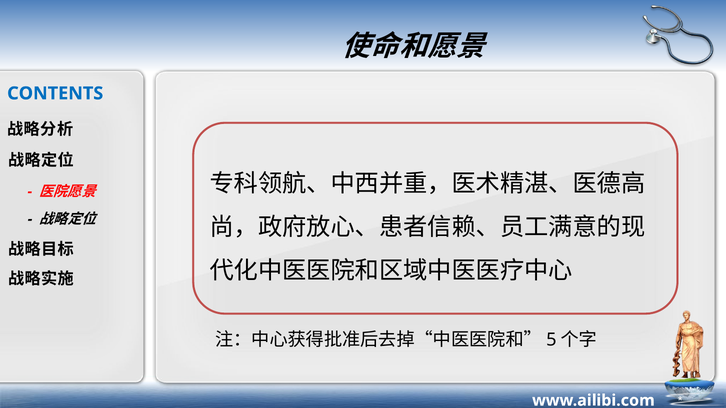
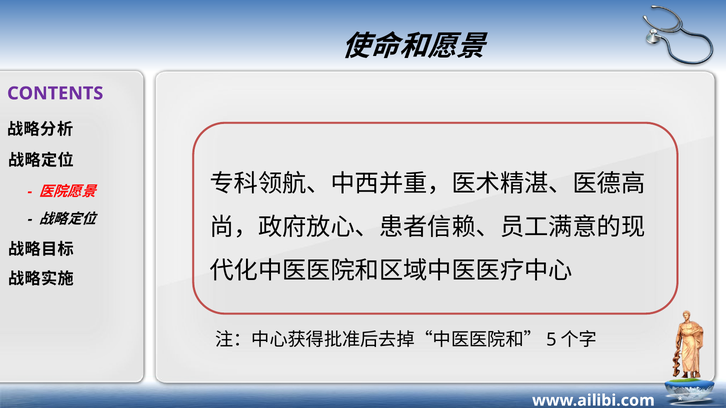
CONTENTS colour: blue -> purple
